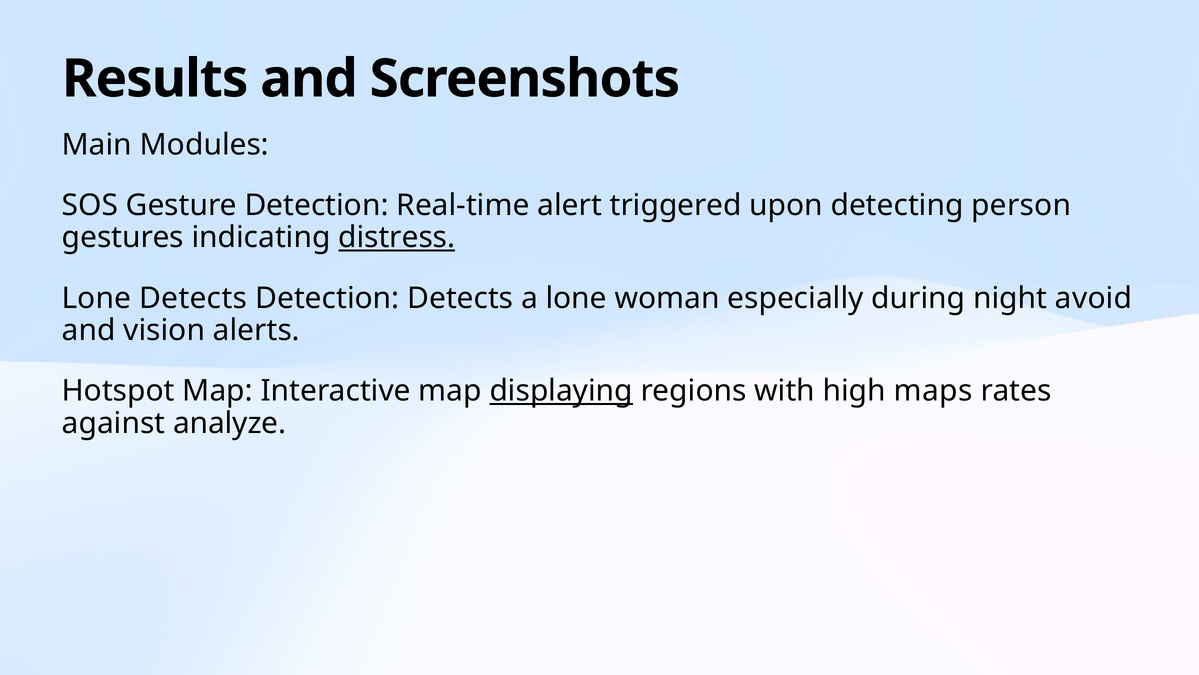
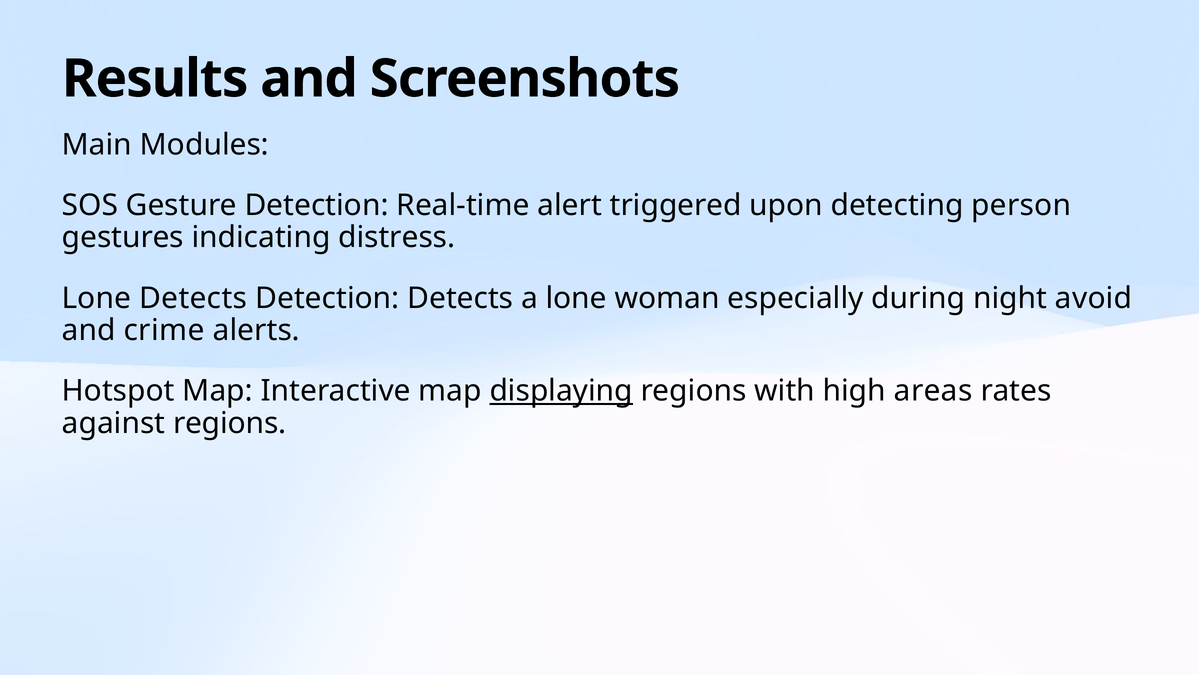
distress underline: present -> none
vision: vision -> crime
maps: maps -> areas
against analyze: analyze -> regions
